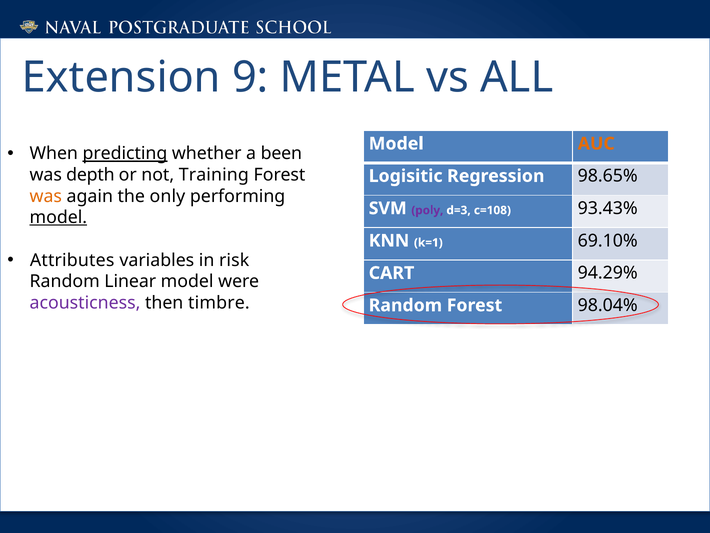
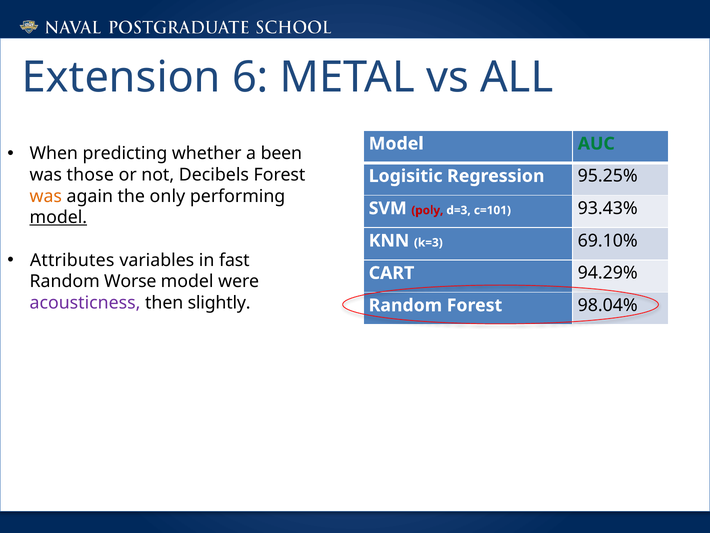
9: 9 -> 6
AUC colour: orange -> green
predicting underline: present -> none
depth: depth -> those
Training: Training -> Decibels
98.65%: 98.65% -> 95.25%
poly colour: purple -> red
c=108: c=108 -> c=101
k=1: k=1 -> k=3
risk: risk -> fast
Linear: Linear -> Worse
timbre: timbre -> slightly
